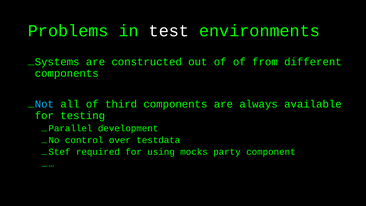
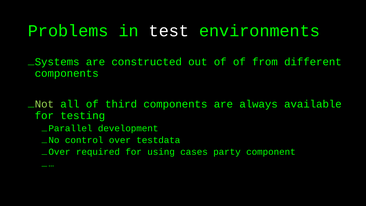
Not colour: light blue -> light green
Stef at (59, 152): Stef -> Over
mocks: mocks -> cases
